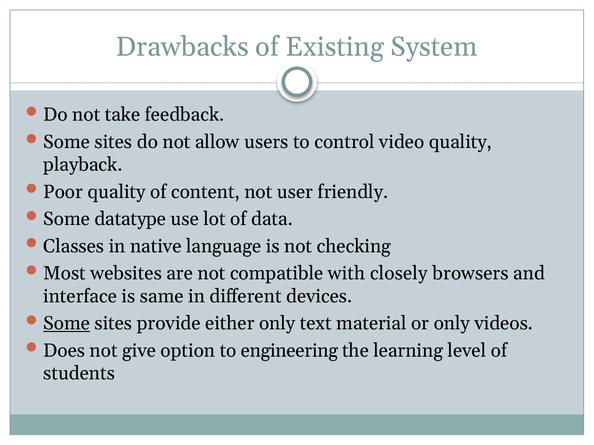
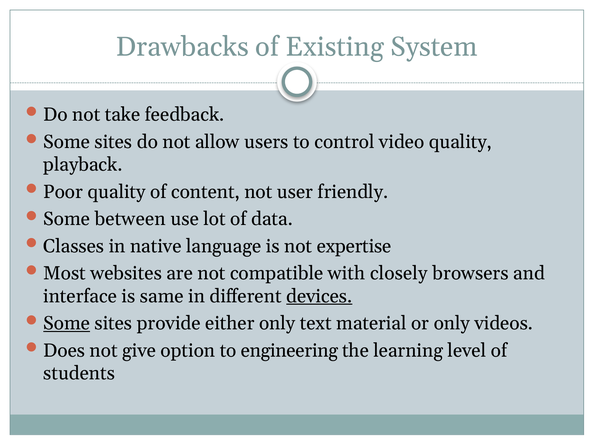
datatype: datatype -> between
checking: checking -> expertise
devices underline: none -> present
